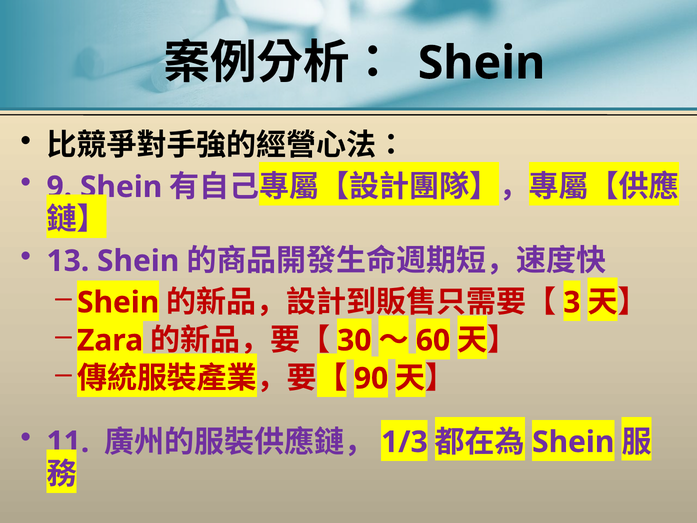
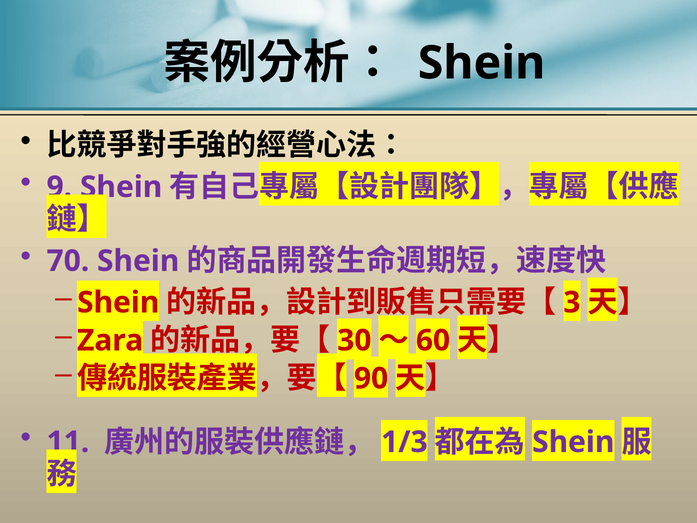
13: 13 -> 70
